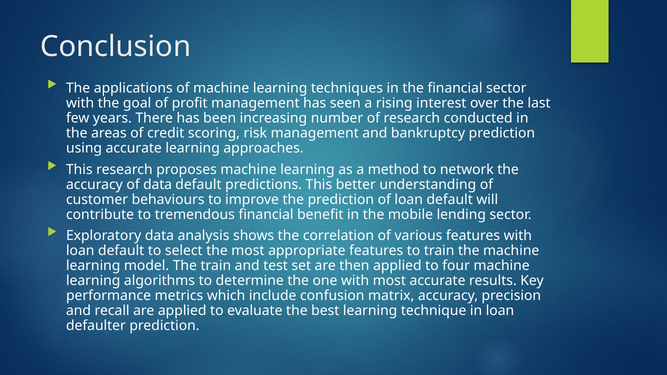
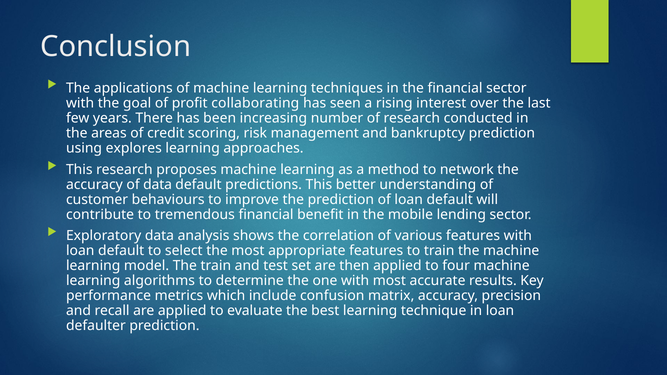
profit management: management -> collaborating
using accurate: accurate -> explores
